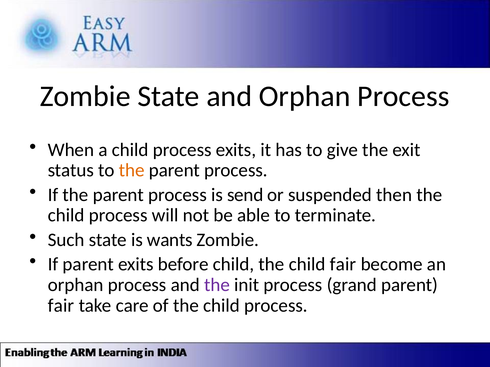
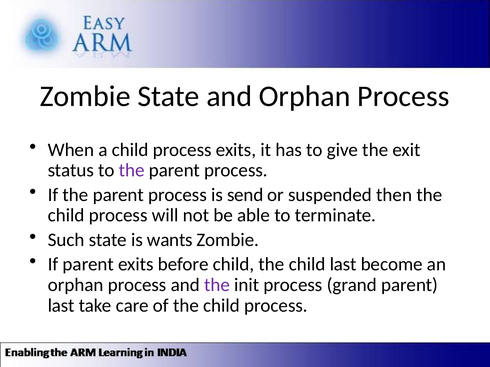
the at (132, 171) colour: orange -> purple
child fair: fair -> last
fair at (61, 306): fair -> last
